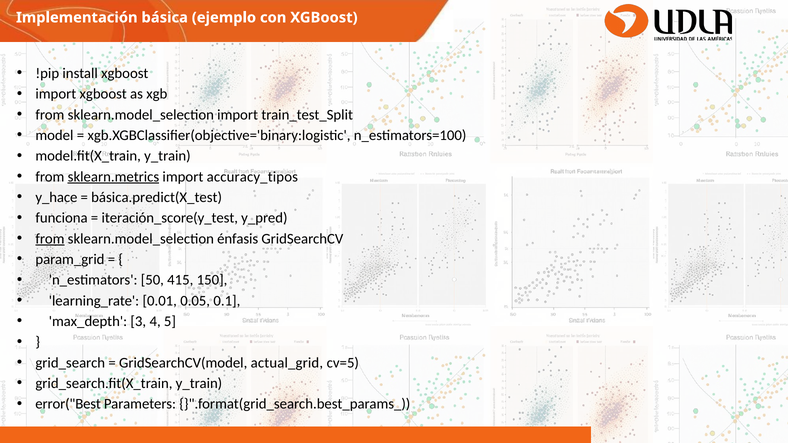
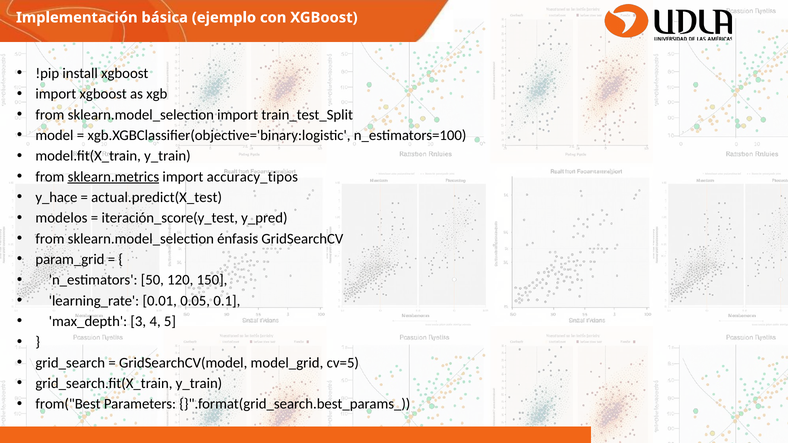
básica.predict(X_test: básica.predict(X_test -> actual.predict(X_test
funciona: funciona -> modelos
from at (50, 239) underline: present -> none
415: 415 -> 120
actual_grid: actual_grid -> model_grid
error("Best: error("Best -> from("Best
